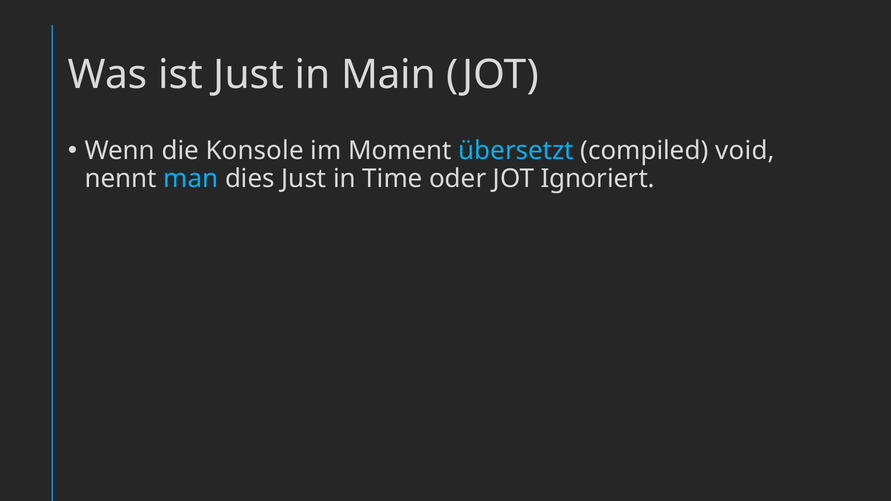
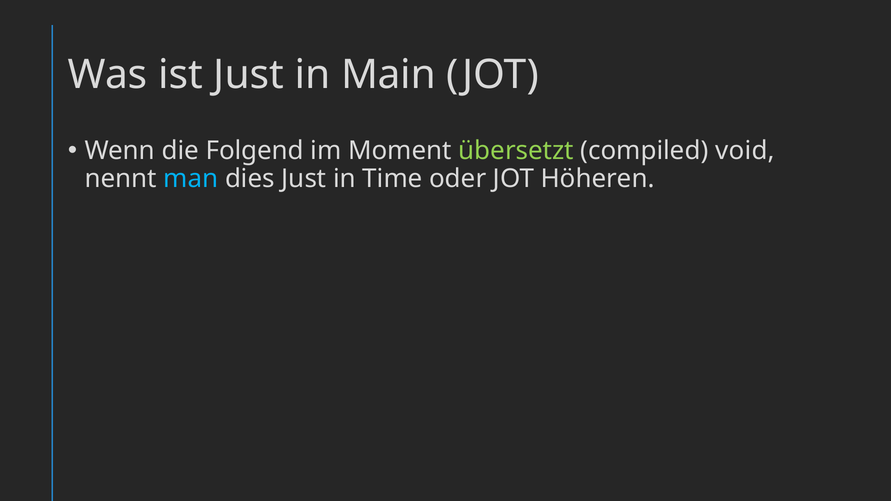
Konsole: Konsole -> Folgend
übersetzt colour: light blue -> light green
Ignoriert: Ignoriert -> Höheren
